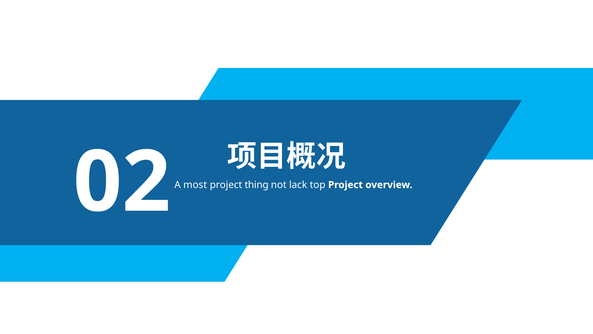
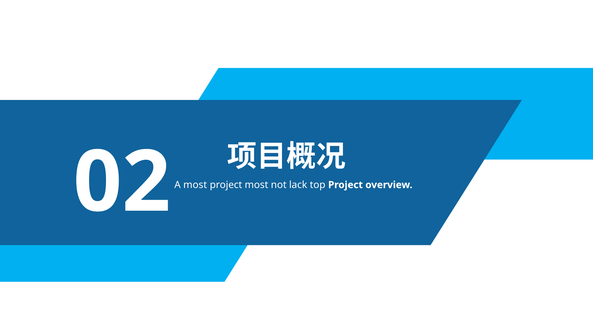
project thing: thing -> most
